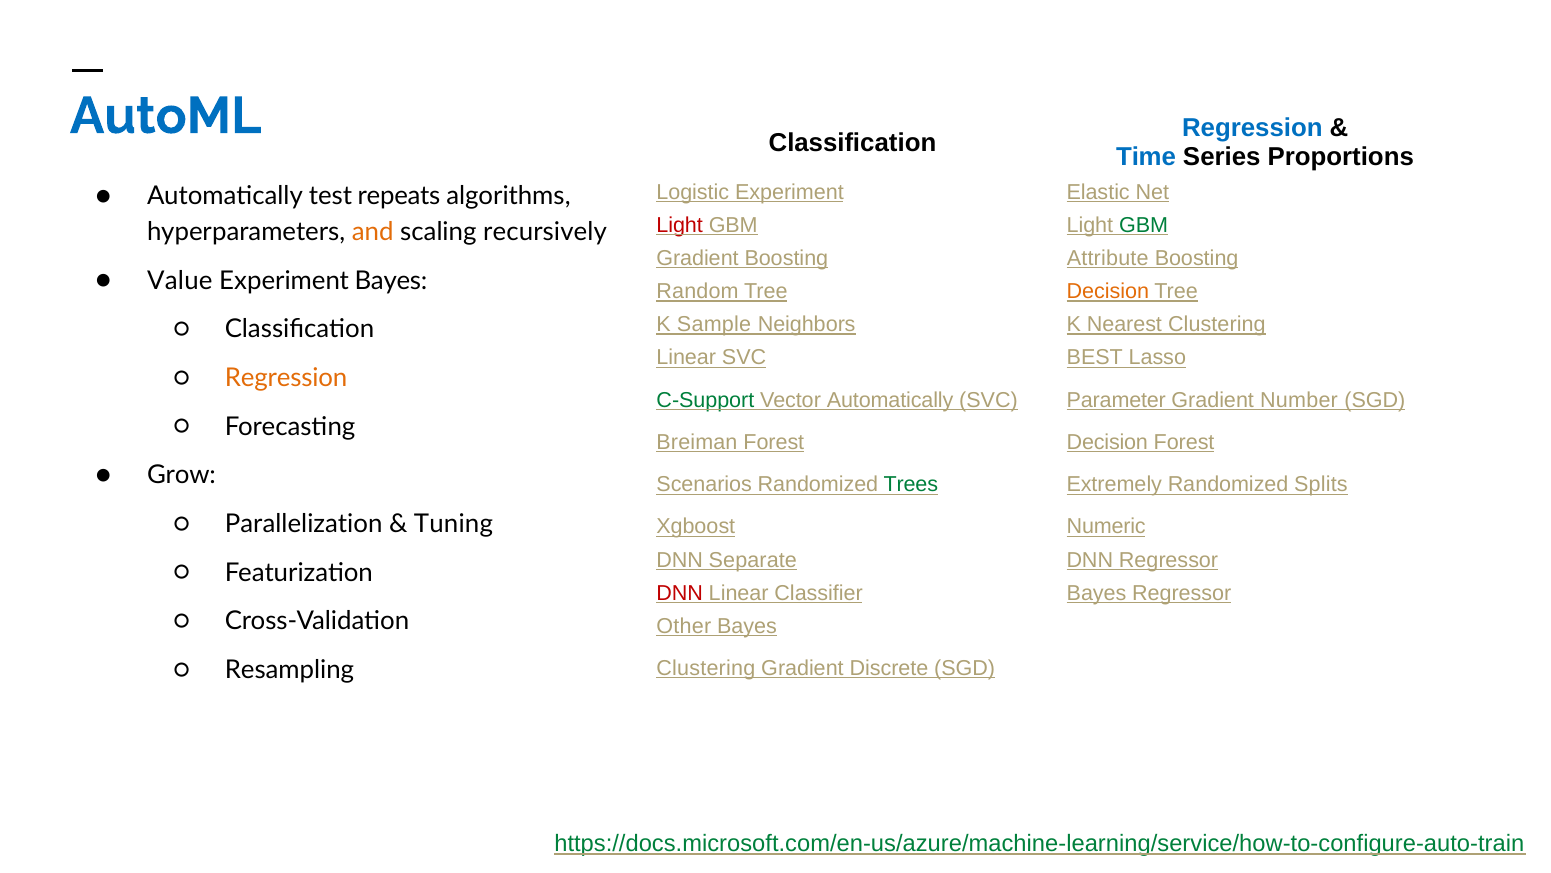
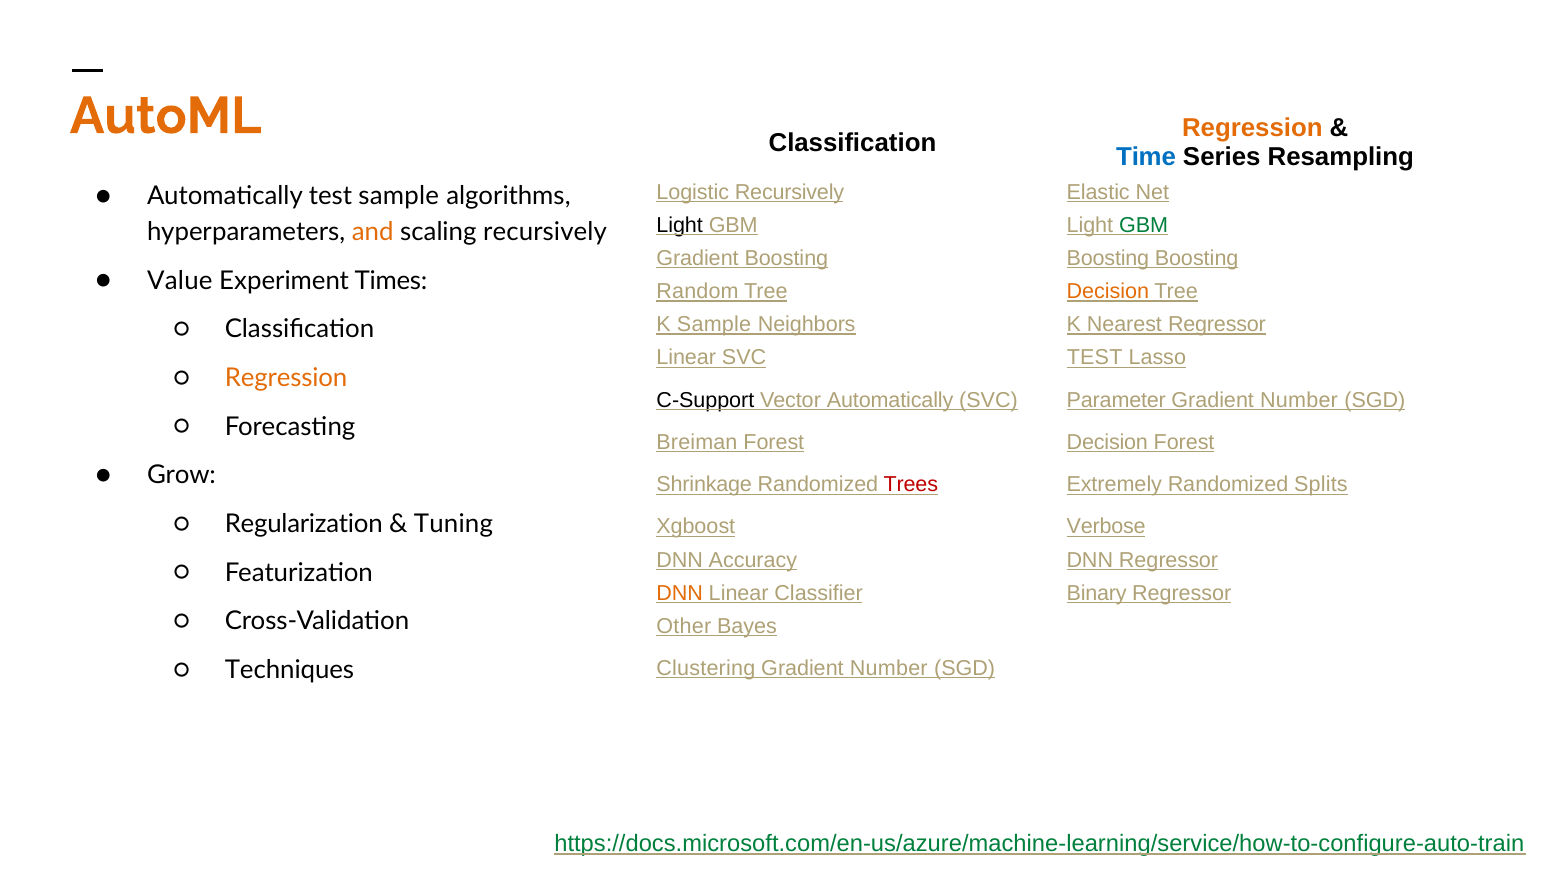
AutoML colour: blue -> orange
Regression at (1252, 128) colour: blue -> orange
Proportions: Proportions -> Resampling
Logistic Experiment: Experiment -> Recursively
test repeats: repeats -> sample
Light at (680, 225) colour: red -> black
Gradient Boosting Attribute: Attribute -> Boosting
Experiment Bayes: Bayes -> Times
Nearest Clustering: Clustering -> Regressor
SVC BEST: BEST -> TEST
C-Support colour: green -> black
Scenarios: Scenarios -> Shrinkage
Trees colour: green -> red
Parallelization: Parallelization -> Regularization
Numeric: Numeric -> Verbose
Separate: Separate -> Accuracy
DNN at (680, 593) colour: red -> orange
Classifier Bayes: Bayes -> Binary
Discrete at (889, 668): Discrete -> Number
Resampling: Resampling -> Techniques
